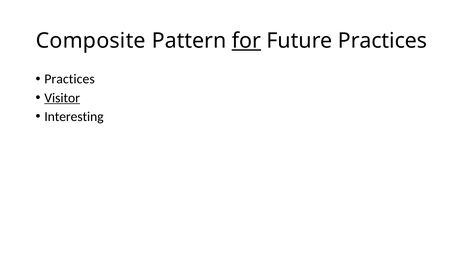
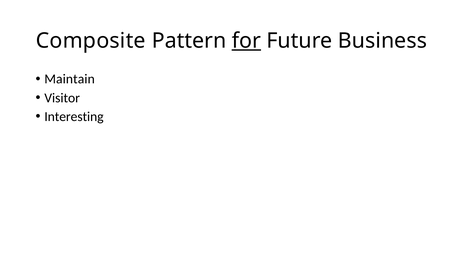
Future Practices: Practices -> Business
Practices at (70, 79): Practices -> Maintain
Visitor underline: present -> none
